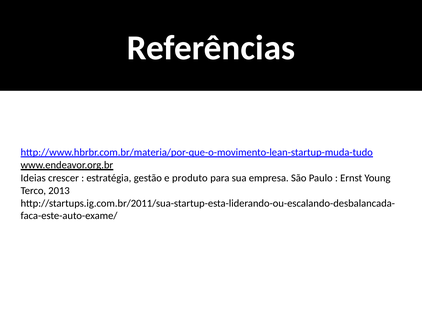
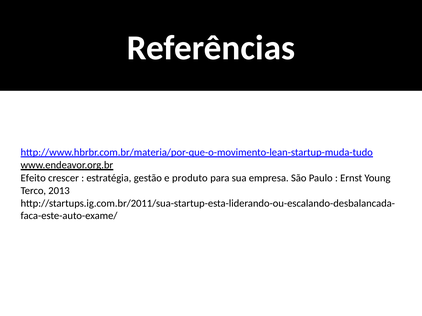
Ideias: Ideias -> Efeito
